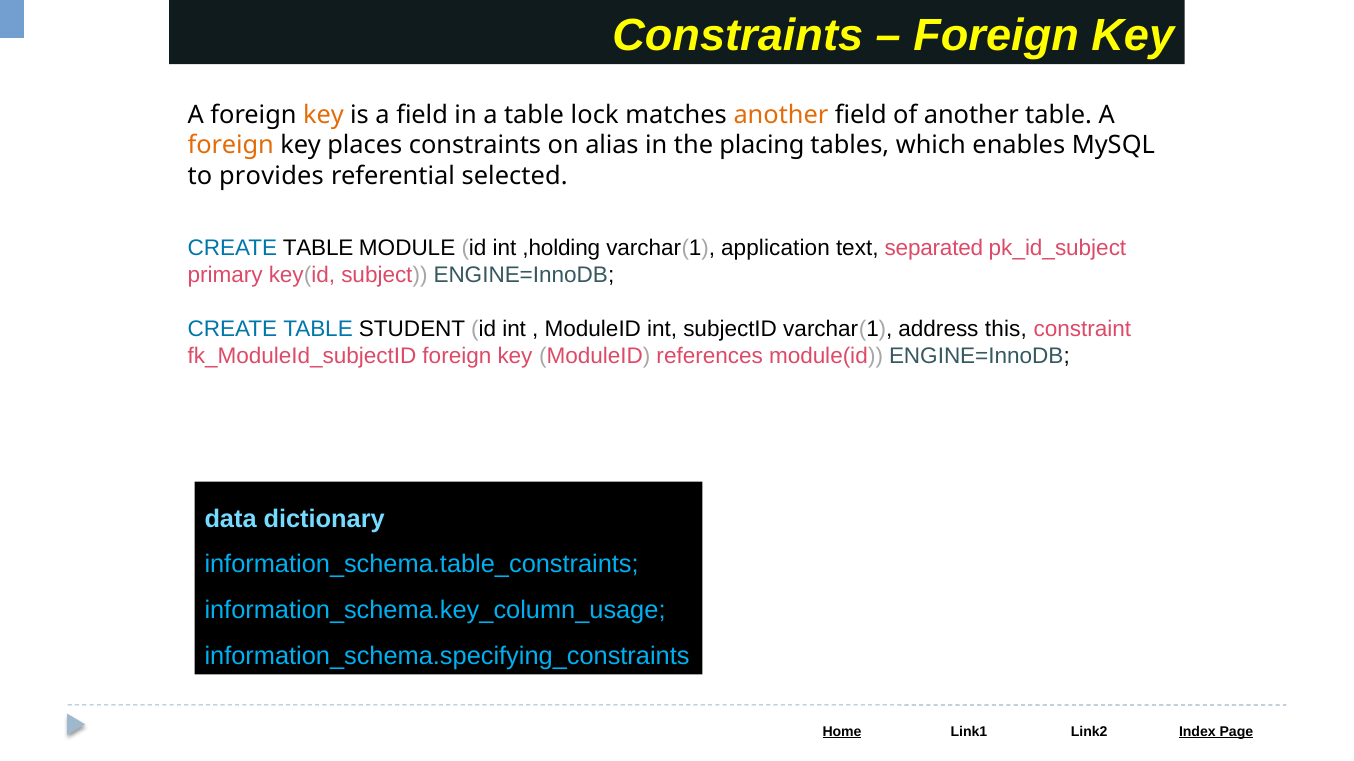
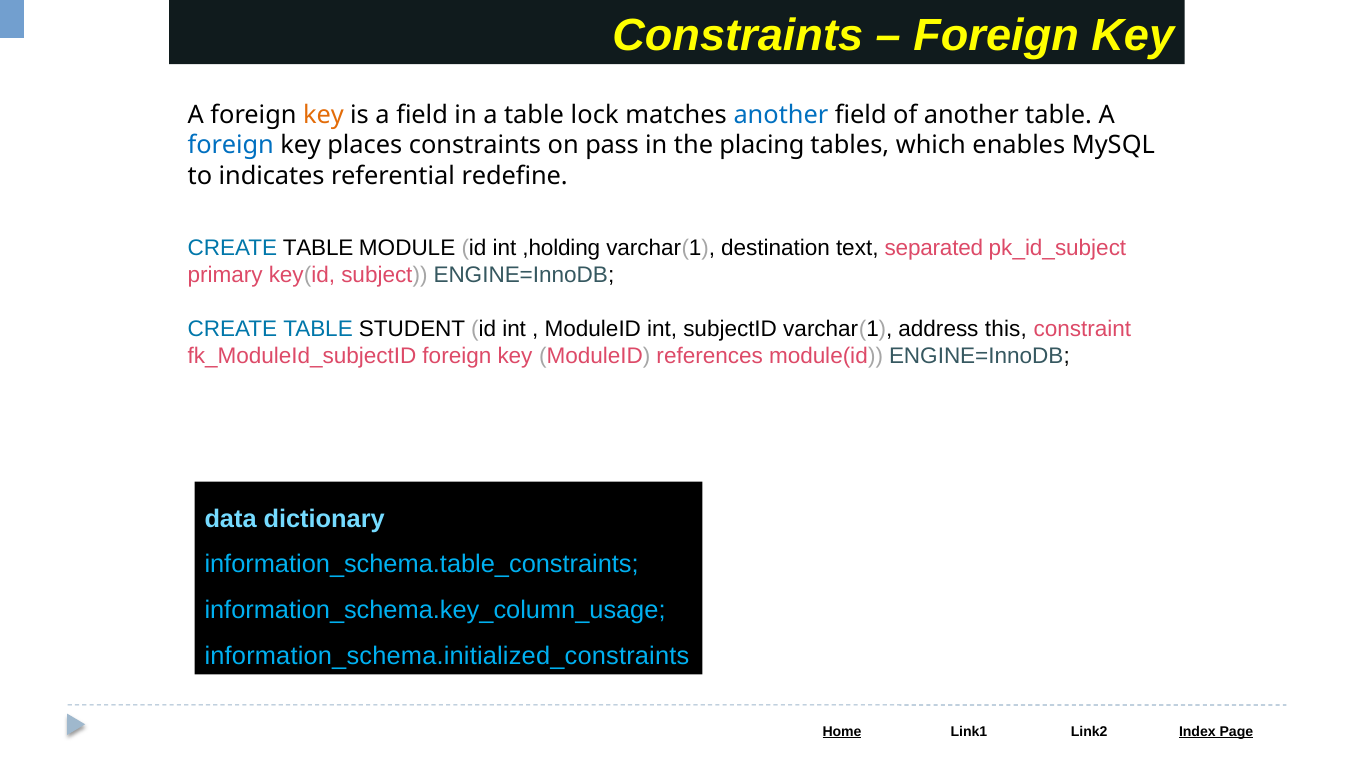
another at (781, 115) colour: orange -> blue
foreign at (231, 146) colour: orange -> blue
alias: alias -> pass
provides: provides -> indicates
selected: selected -> redefine
application: application -> destination
information_schema.specifying_constraints: information_schema.specifying_constraints -> information_schema.initialized_constraints
